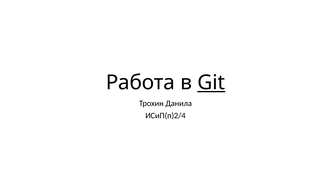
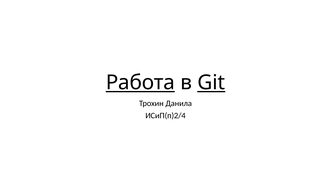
Работа underline: none -> present
